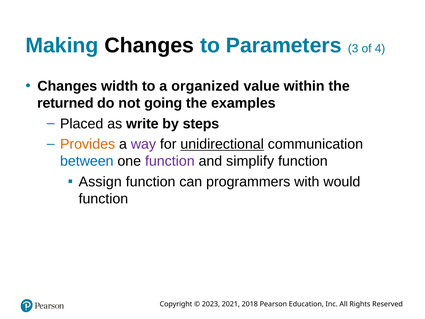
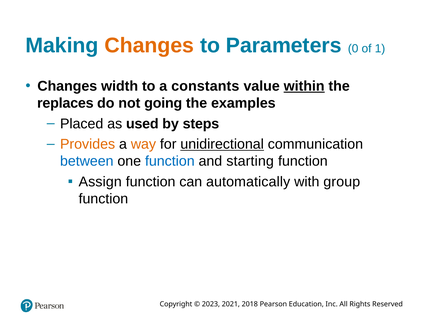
Changes at (149, 45) colour: black -> orange
3: 3 -> 0
4: 4 -> 1
organized: organized -> constants
within underline: none -> present
returned: returned -> replaces
write: write -> used
way colour: purple -> orange
function at (170, 161) colour: purple -> blue
simplify: simplify -> starting
programmers: programmers -> automatically
would: would -> group
